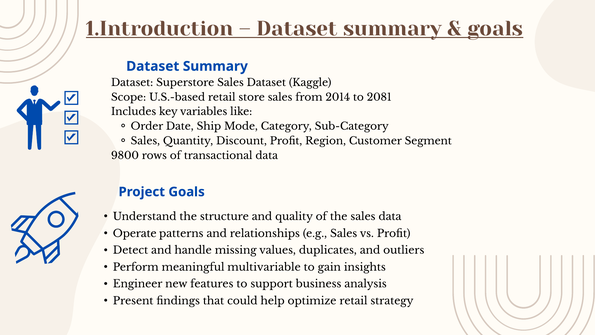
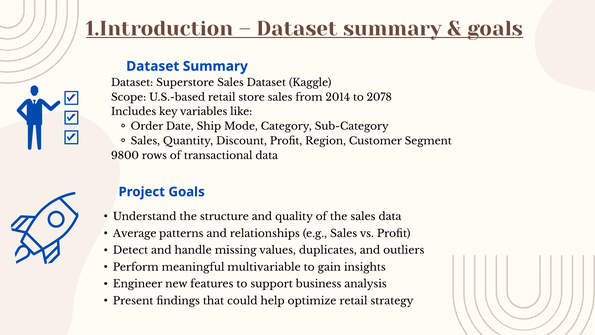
2081: 2081 -> 2078
Operate: Operate -> Average
